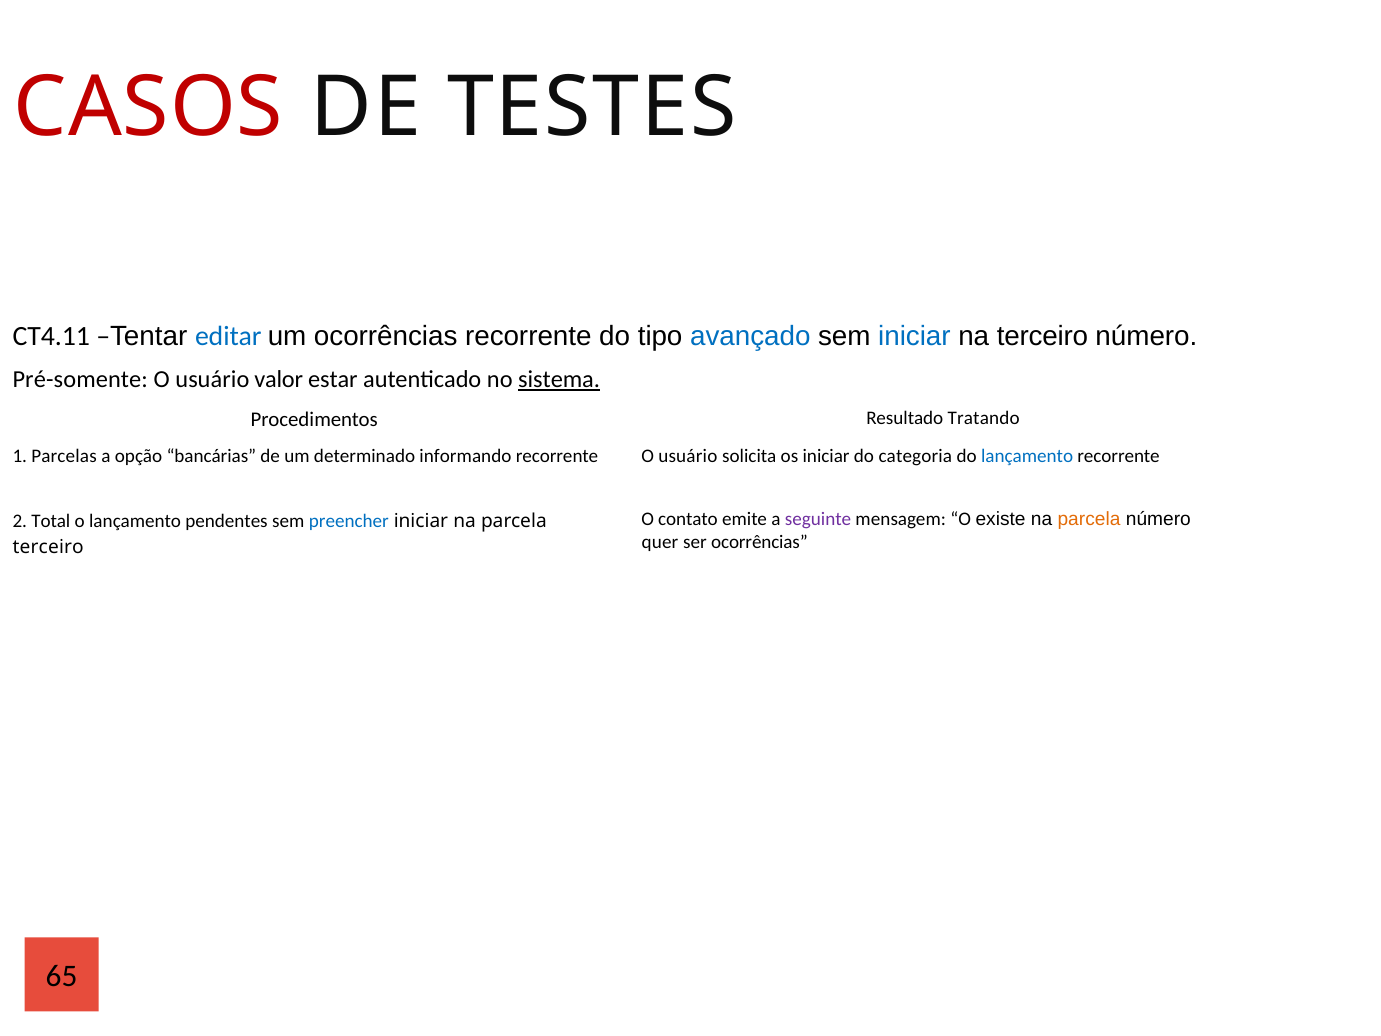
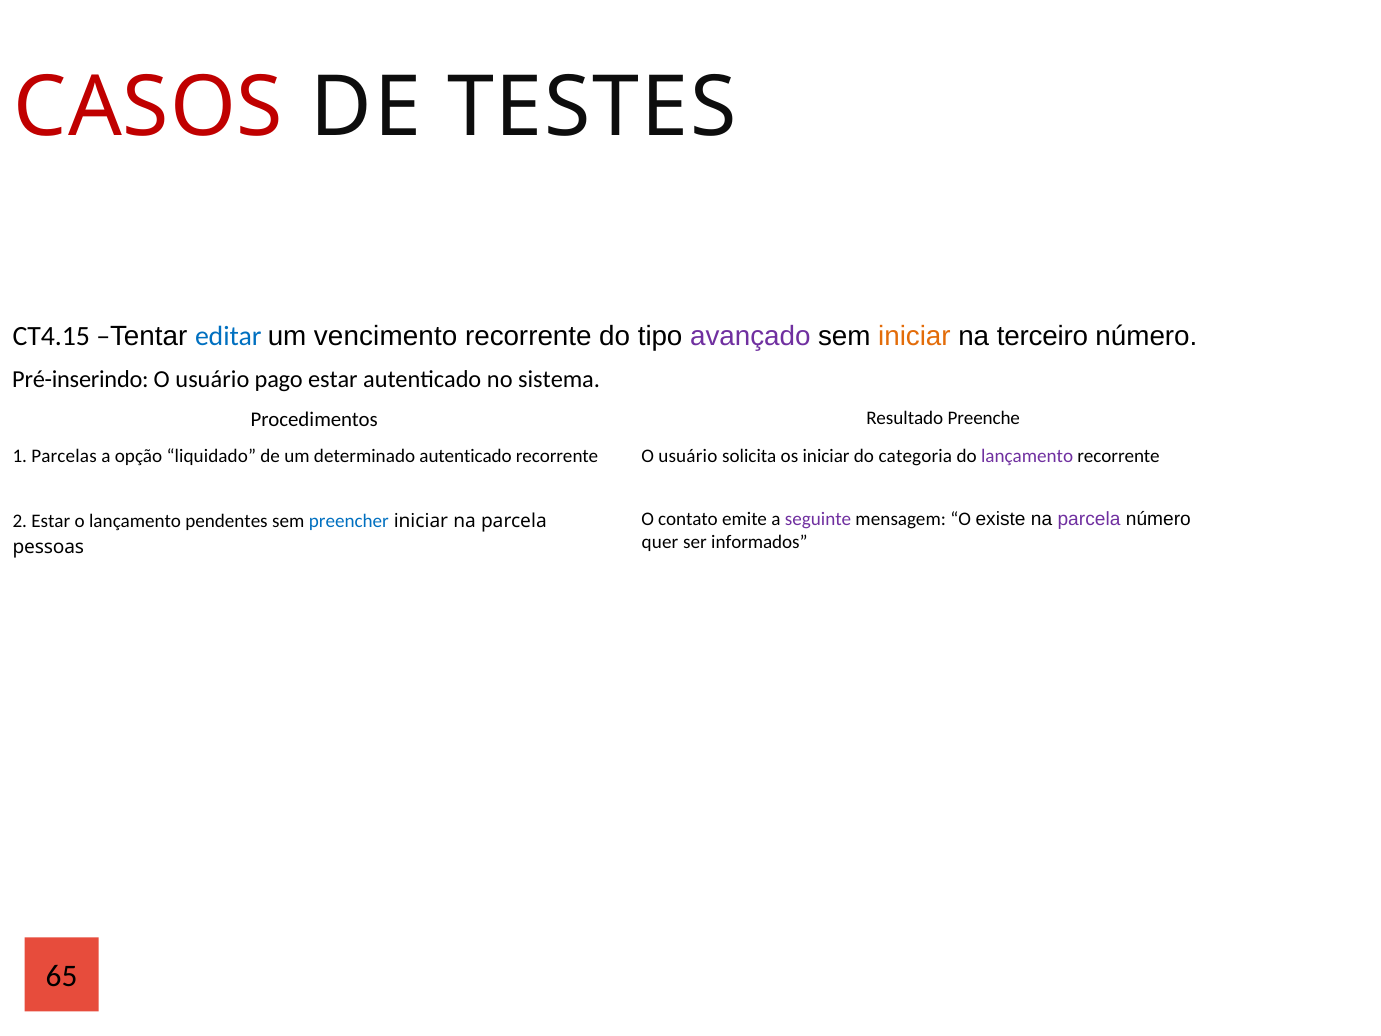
CT4.11: CT4.11 -> CT4.15
um ocorrências: ocorrências -> vencimento
avançado colour: blue -> purple
iniciar at (914, 336) colour: blue -> orange
Pré-somente: Pré-somente -> Pré-inserindo
valor: valor -> pago
sistema underline: present -> none
Tratando: Tratando -> Preenche
bancárias: bancárias -> liquidado
determinado informando: informando -> autenticado
lançamento at (1027, 456) colour: blue -> purple
parcela at (1089, 519) colour: orange -> purple
2 Total: Total -> Estar
ser ocorrências: ocorrências -> informados
terceiro at (48, 547): terceiro -> pessoas
